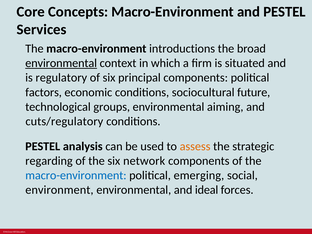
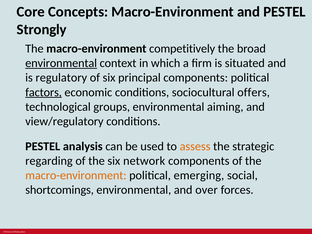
Services: Services -> Strongly
introductions: introductions -> competitively
factors underline: none -> present
future: future -> offers
cuts/regulatory: cuts/regulatory -> view/regulatory
macro-environment at (76, 175) colour: blue -> orange
environment: environment -> shortcomings
ideal: ideal -> over
